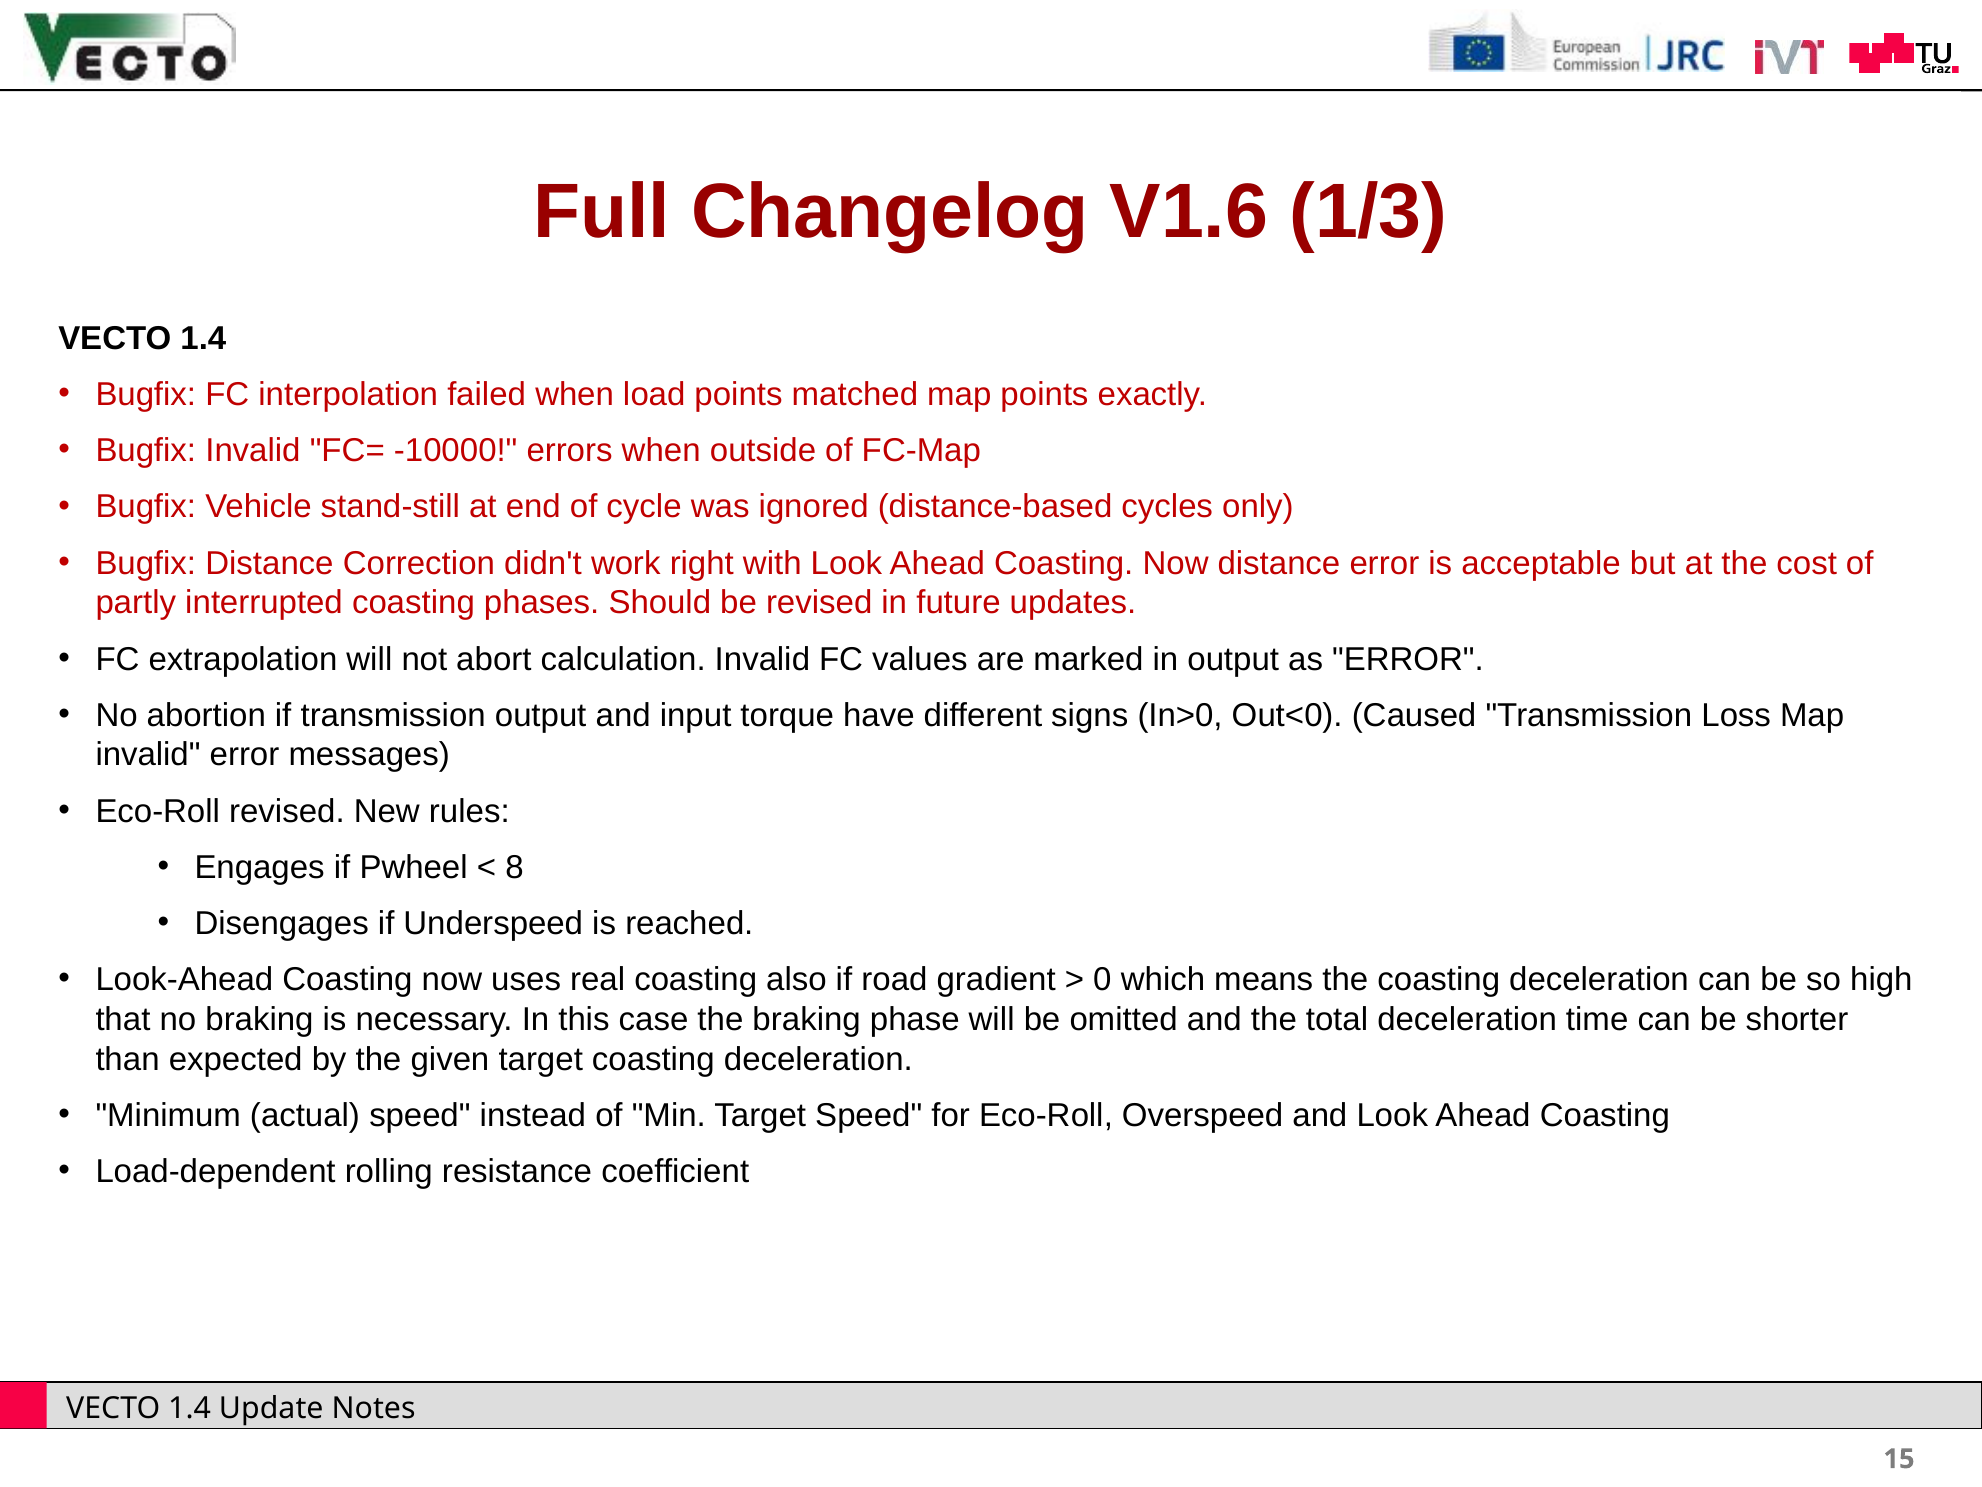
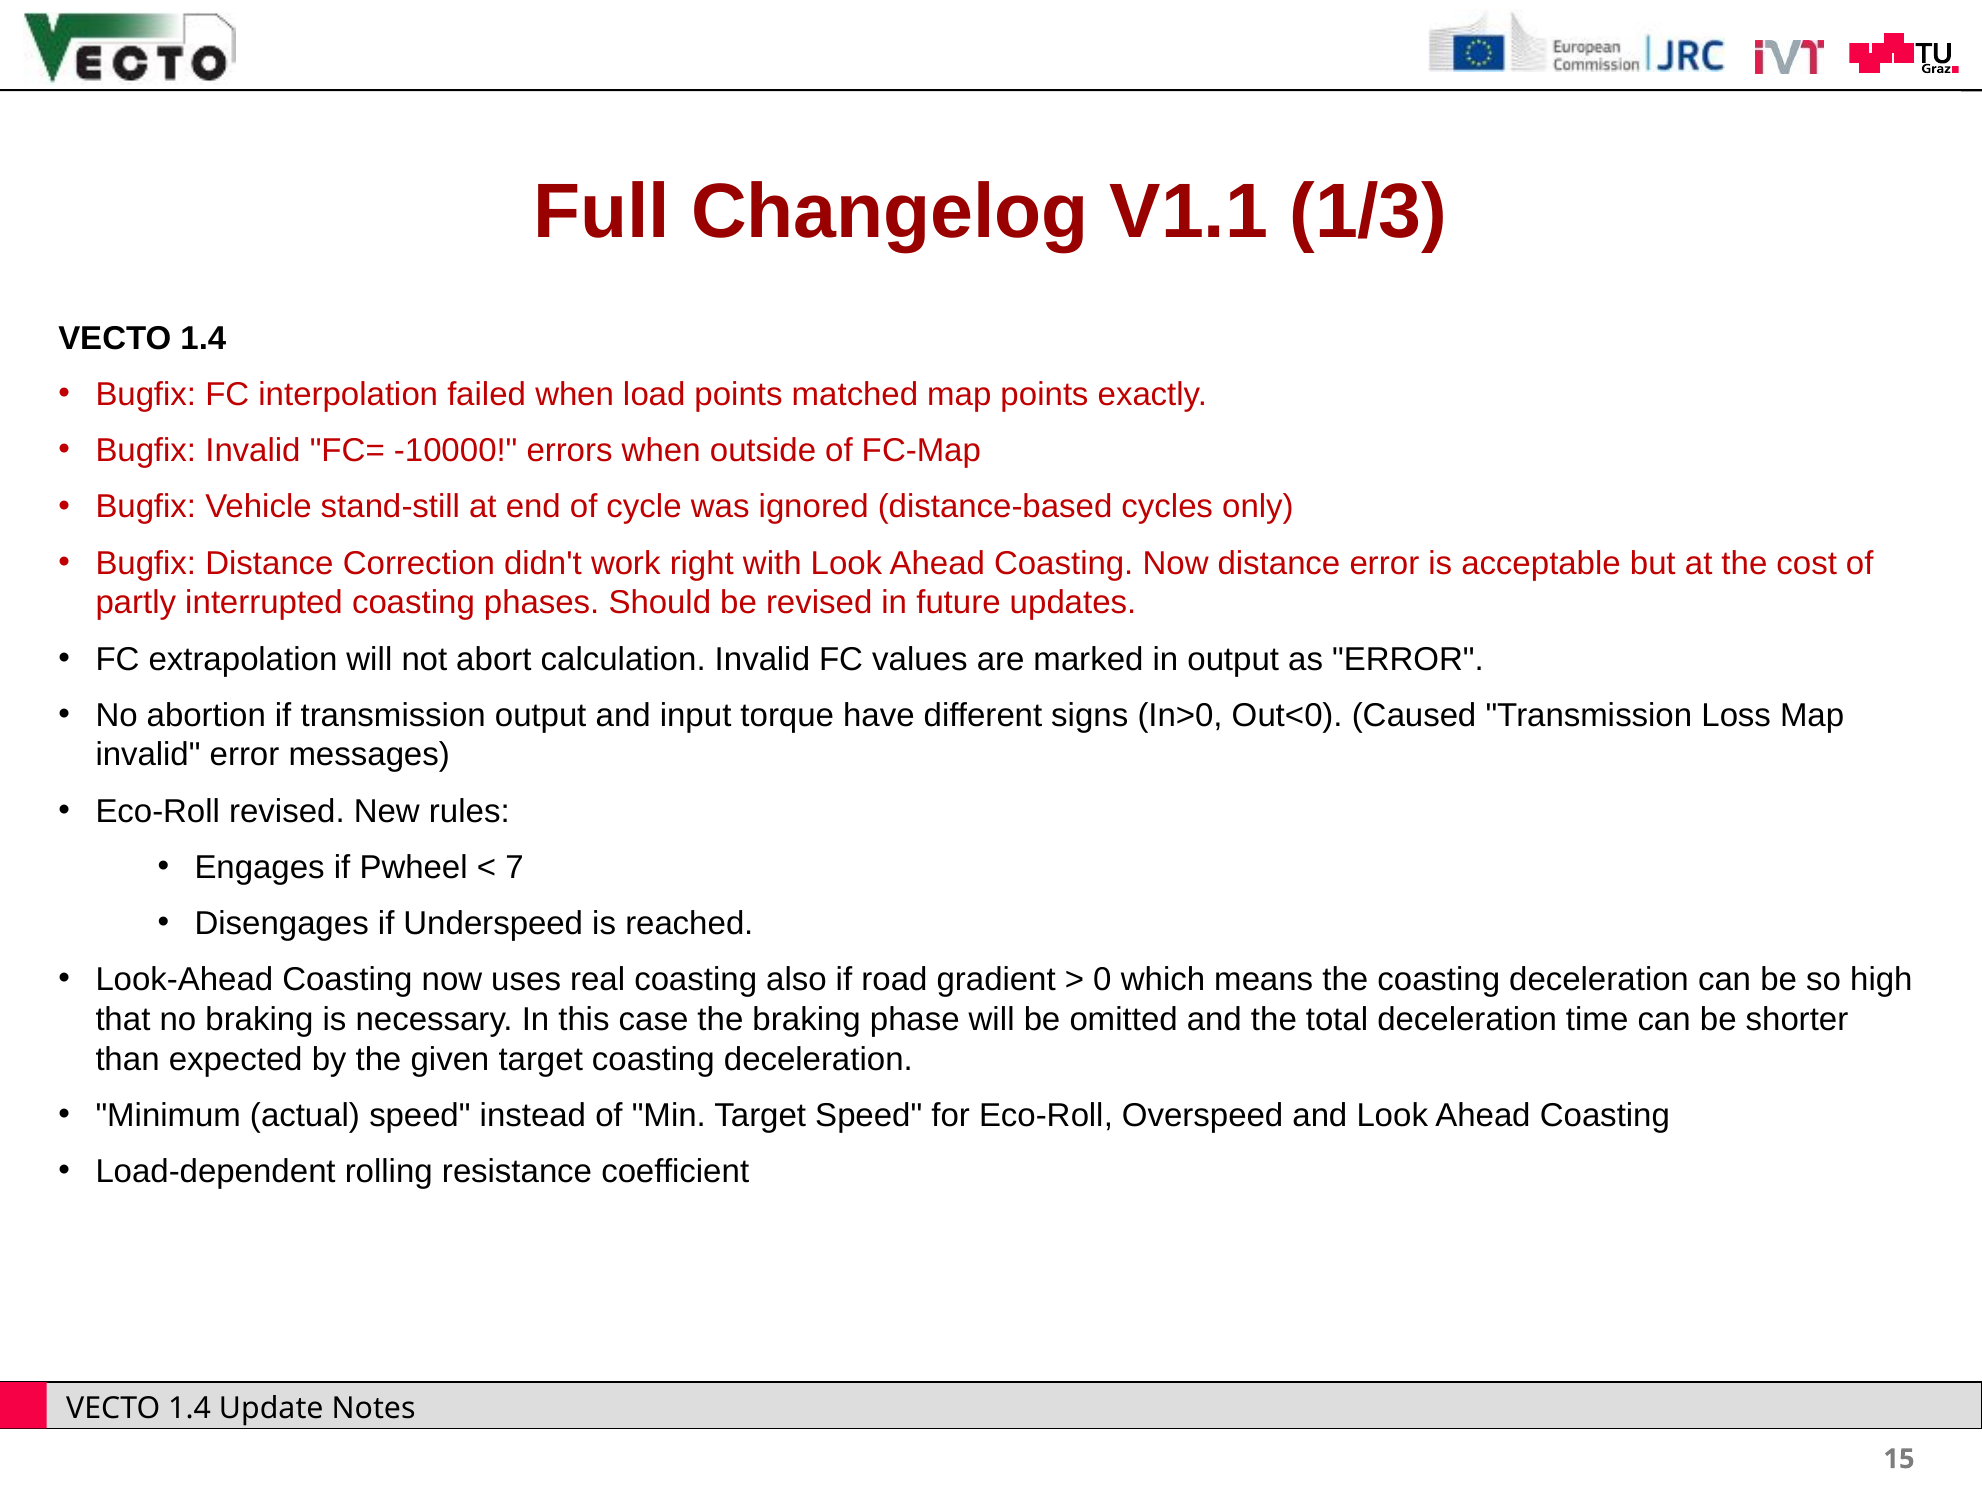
V1.6: V1.6 -> V1.1
8: 8 -> 7
